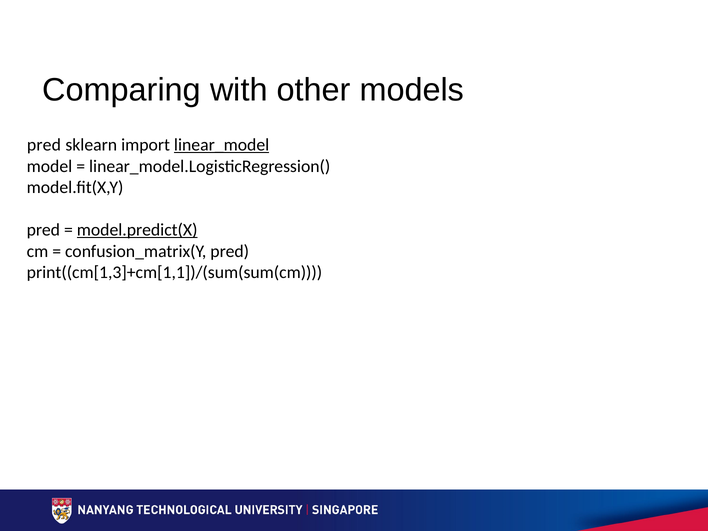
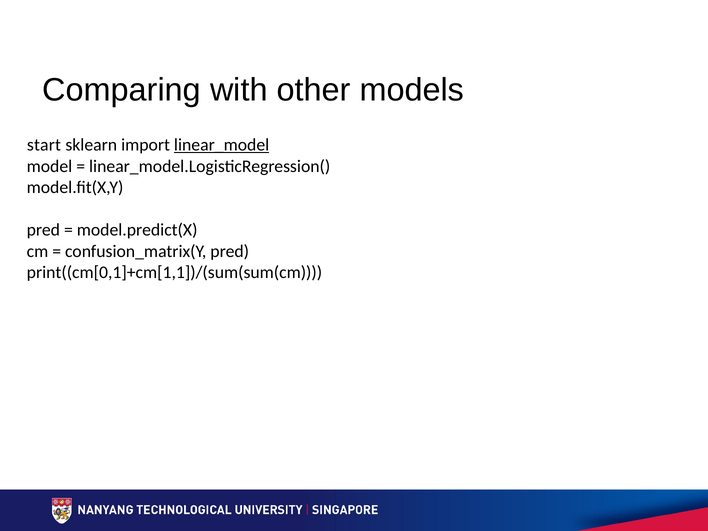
pred at (44, 145): pred -> start
model.predict(X underline: present -> none
print((cm[1,3]+cm[1,1])/(sum(sum(cm: print((cm[1,3]+cm[1,1])/(sum(sum(cm -> print((cm[0,1]+cm[1,1])/(sum(sum(cm
